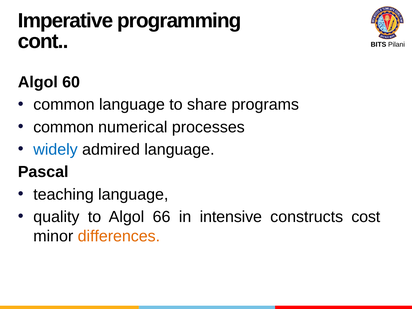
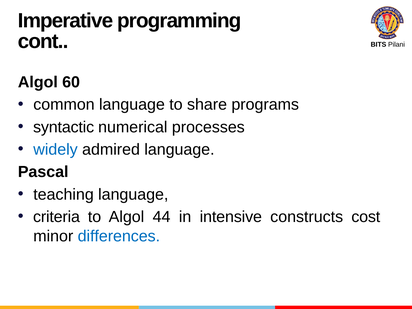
common at (64, 127): common -> syntactic
quality: quality -> criteria
66: 66 -> 44
differences colour: orange -> blue
